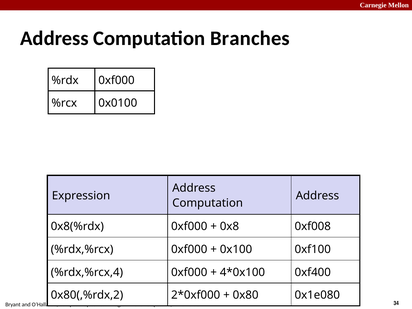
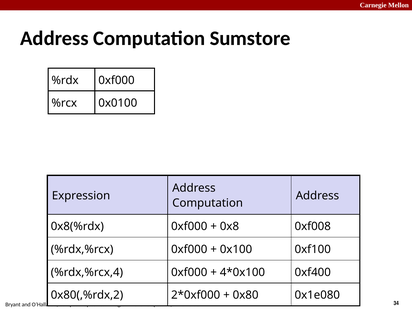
Branches: Branches -> Sumstore
